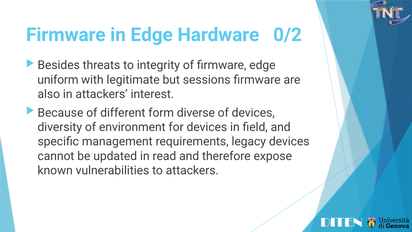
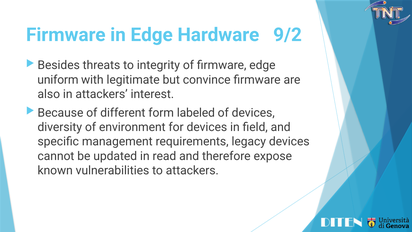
0/2: 0/2 -> 9/2
sessions: sessions -> convince
diverse: diverse -> labeled
